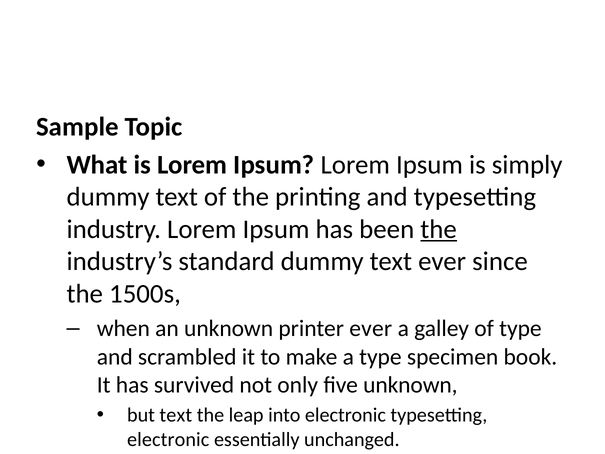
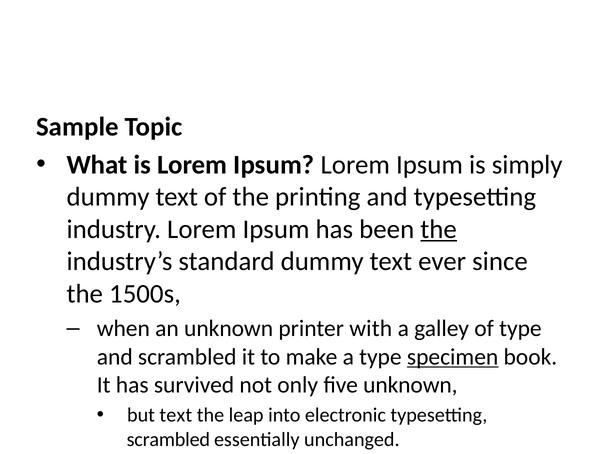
printer ever: ever -> with
specimen underline: none -> present
electronic at (168, 439): electronic -> scrambled
